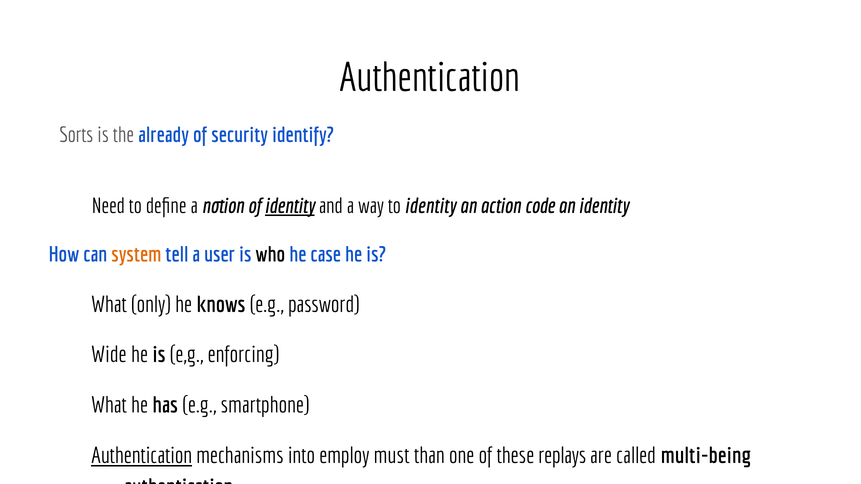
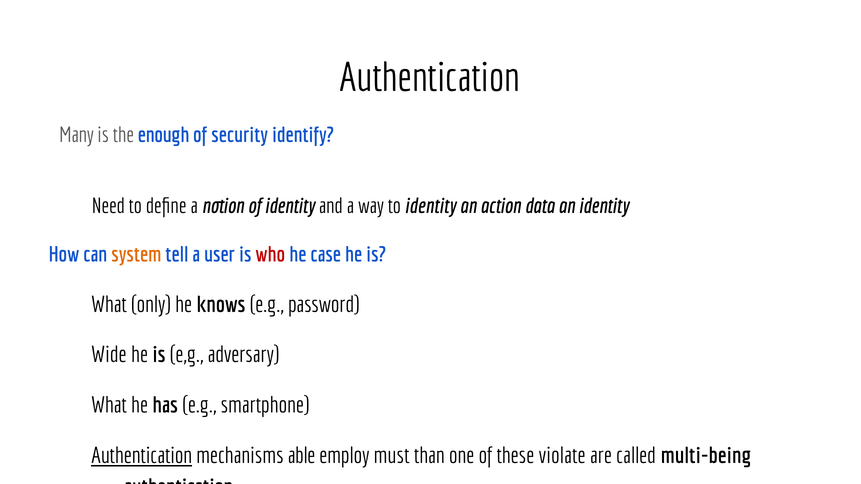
Sorts: Sorts -> Many
already: already -> enough
identity at (290, 206) underline: present -> none
action code: code -> data
who colour: black -> red
enforcing: enforcing -> adversary
into: into -> able
replays: replays -> violate
